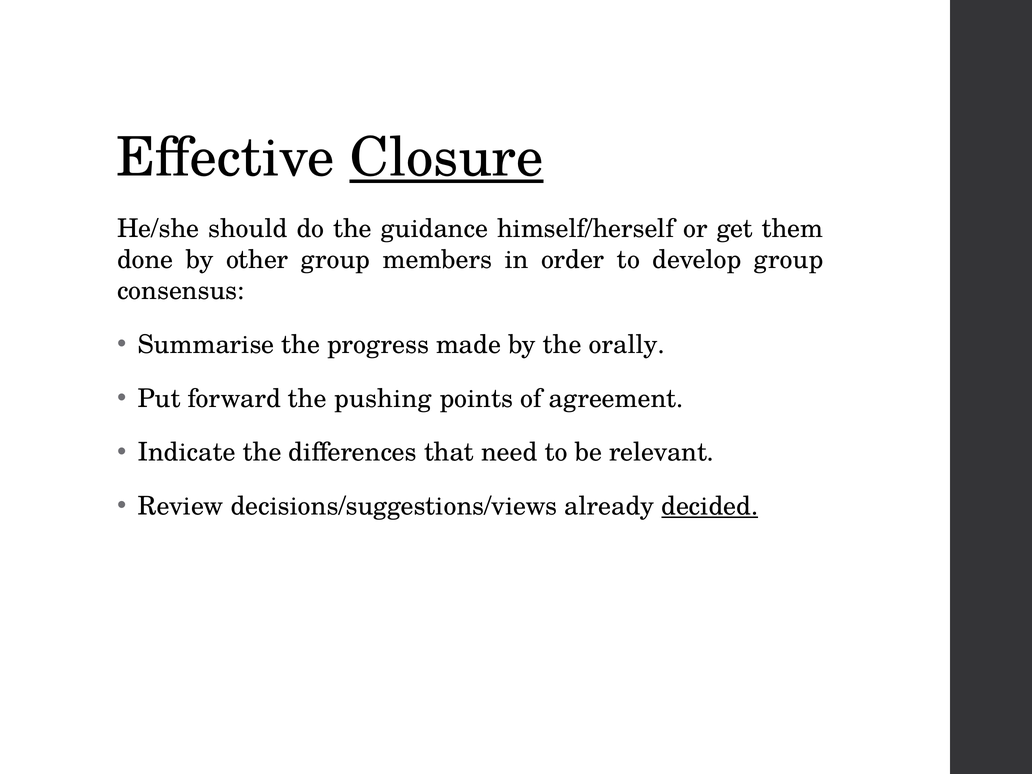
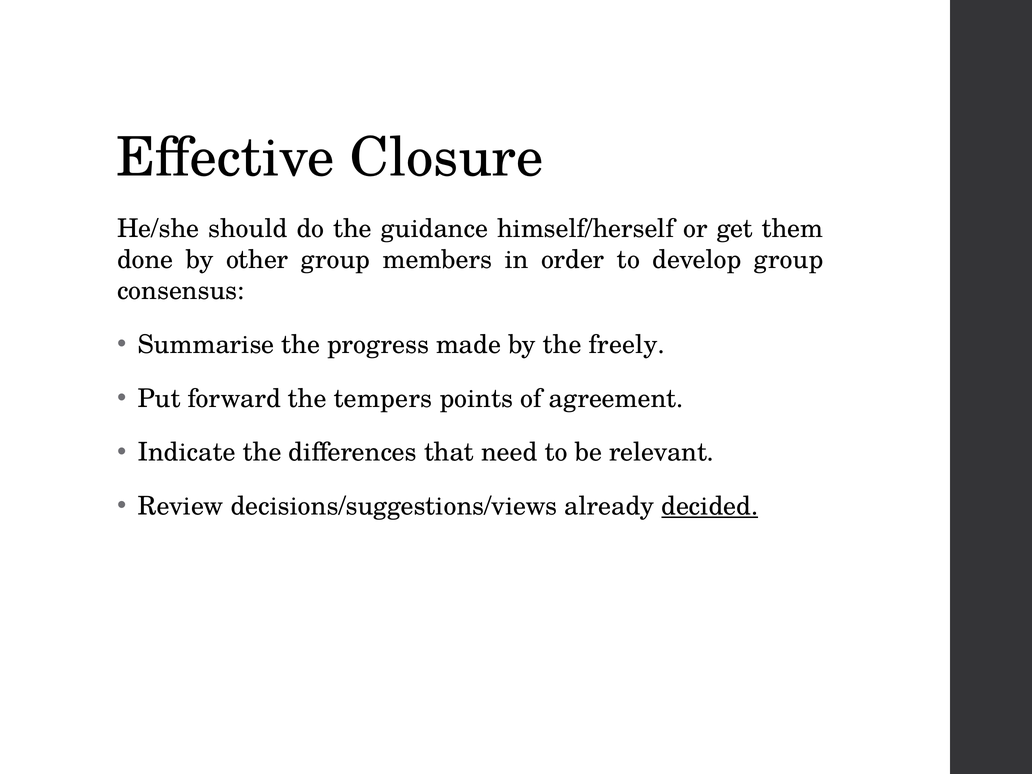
Closure underline: present -> none
orally: orally -> freely
pushing: pushing -> tempers
